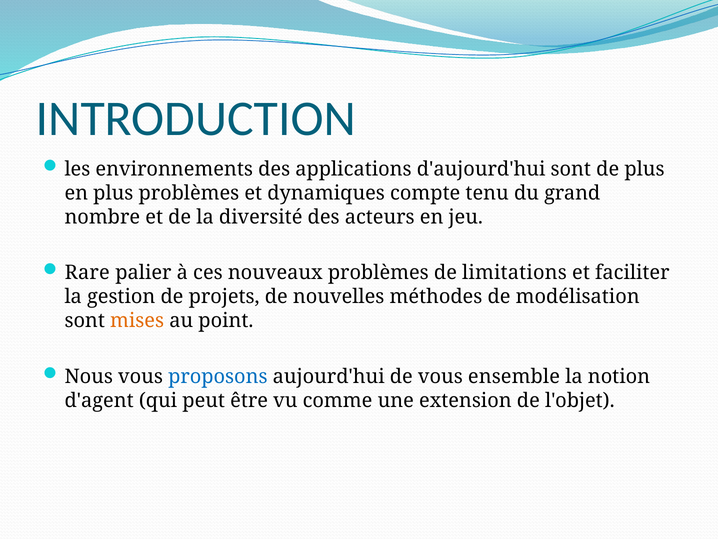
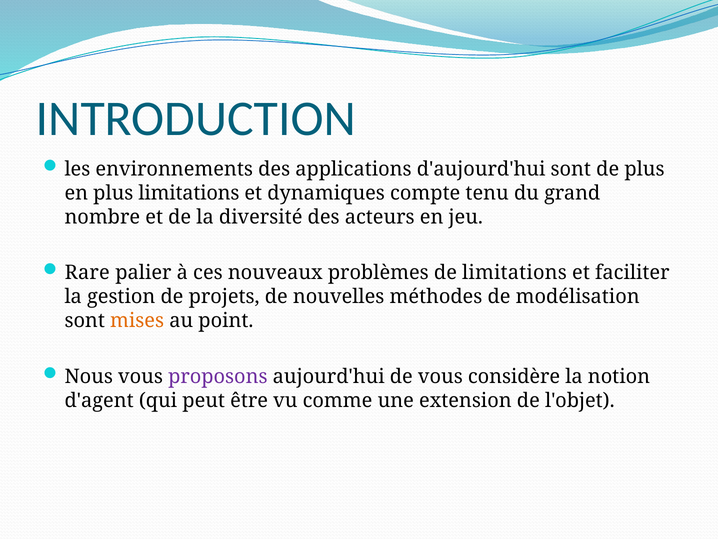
plus problèmes: problèmes -> limitations
proposons colour: blue -> purple
ensemble: ensemble -> considère
